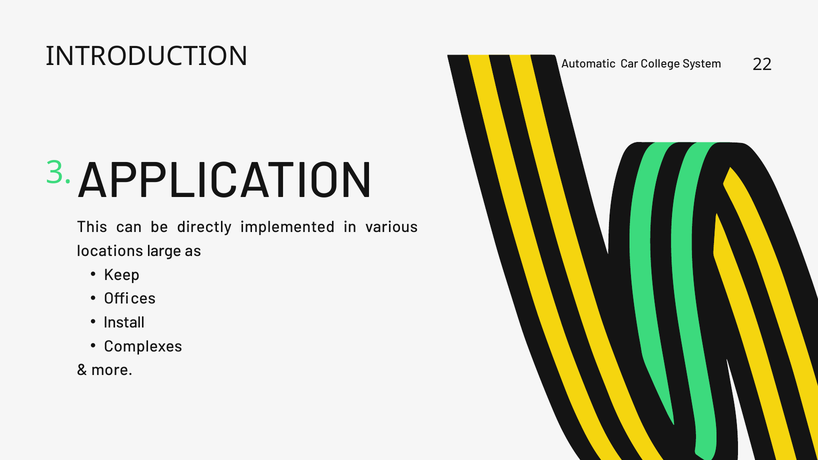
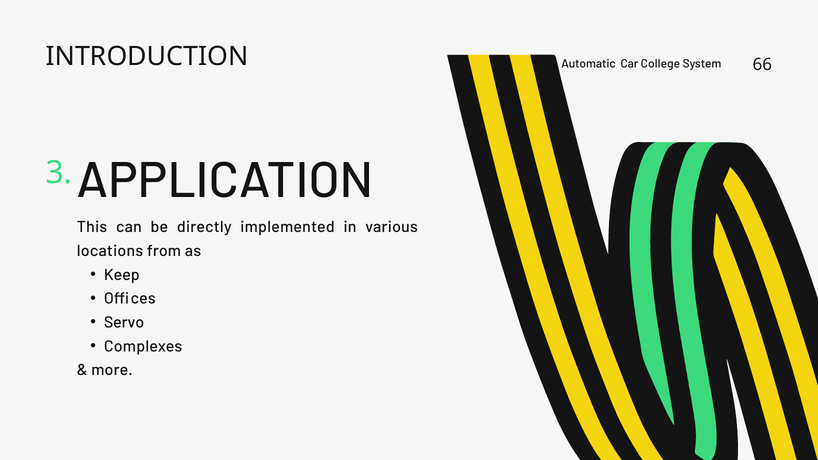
22: 22 -> 66
large: large -> from
Install: Install -> Servo
